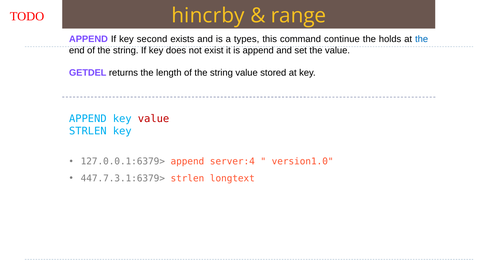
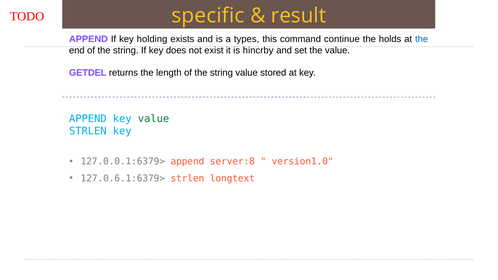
hincrby: hincrby -> specific
range: range -> result
second: second -> holding
is append: append -> hincrby
value at (154, 119) colour: red -> green
server:4: server:4 -> server:8
447.7.3.1:6379>: 447.7.3.1:6379> -> 127.0.6.1:6379>
